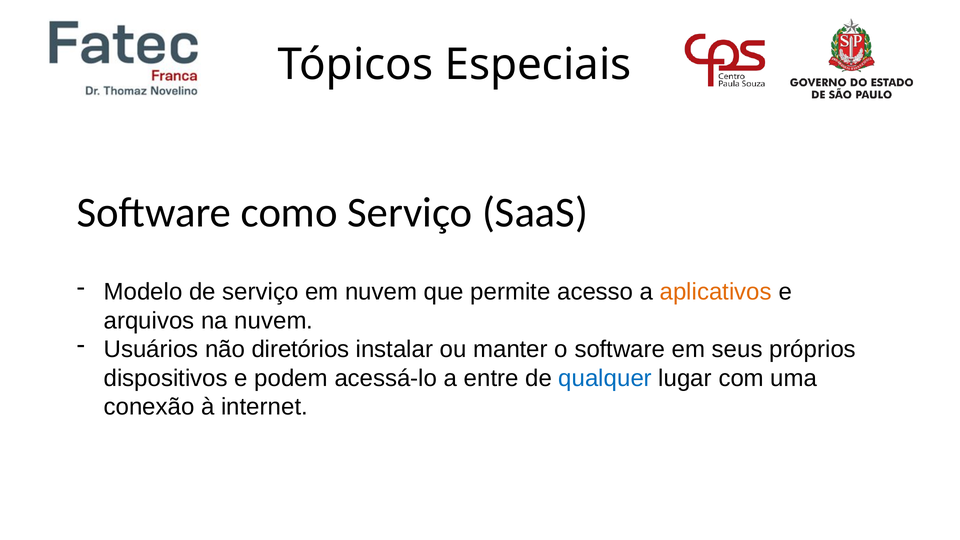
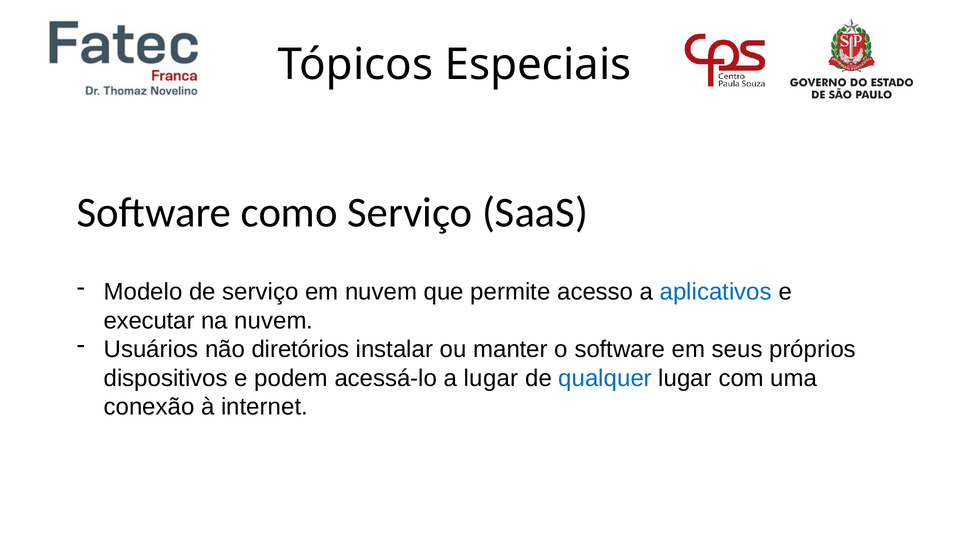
aplicativos colour: orange -> blue
arquivos: arquivos -> executar
a entre: entre -> lugar
